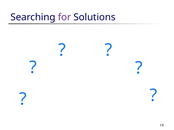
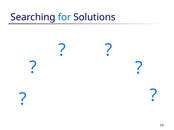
for colour: purple -> blue
